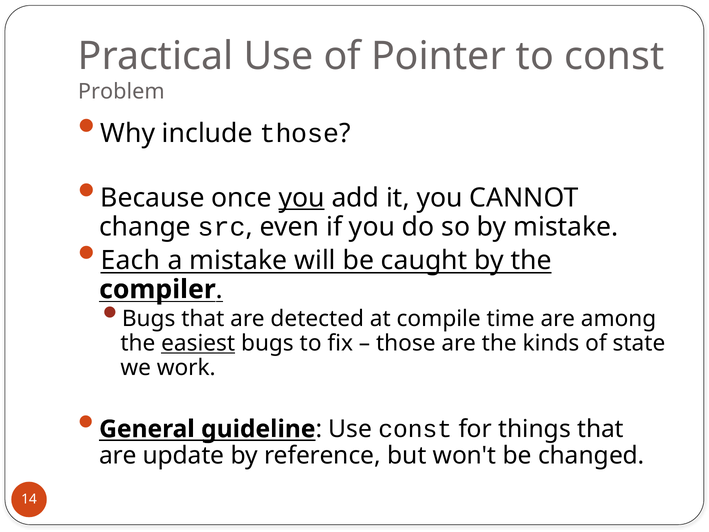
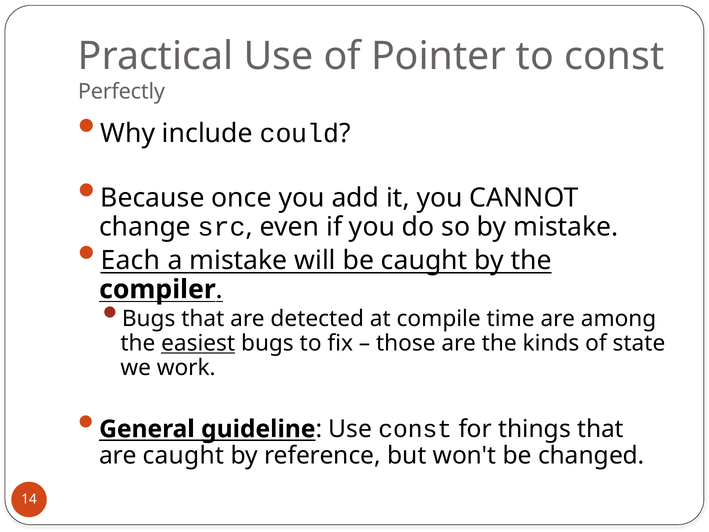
Problem: Problem -> Perfectly
include those: those -> could
you at (302, 198) underline: present -> none
are update: update -> caught
